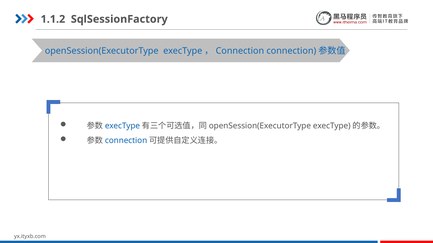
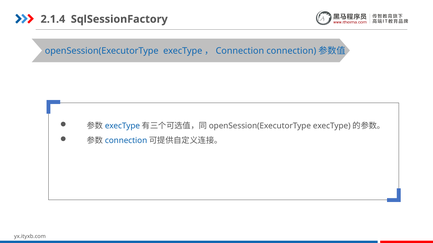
1.1.2: 1.1.2 -> 2.1.4
